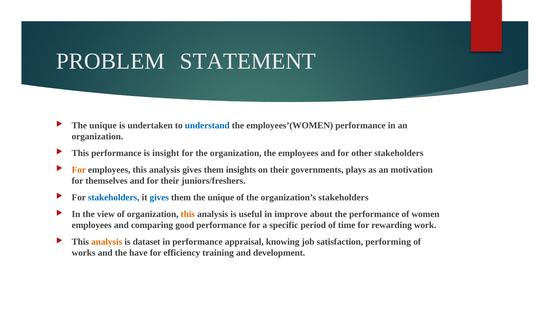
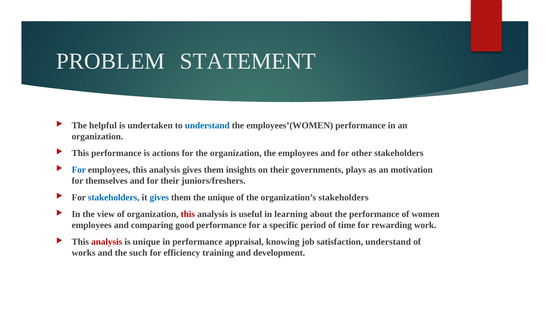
unique at (103, 126): unique -> helpful
insight: insight -> actions
For at (79, 170) colour: orange -> blue
this at (188, 215) colour: orange -> red
improve: improve -> learning
analysis at (107, 242) colour: orange -> red
is dataset: dataset -> unique
satisfaction performing: performing -> understand
have: have -> such
